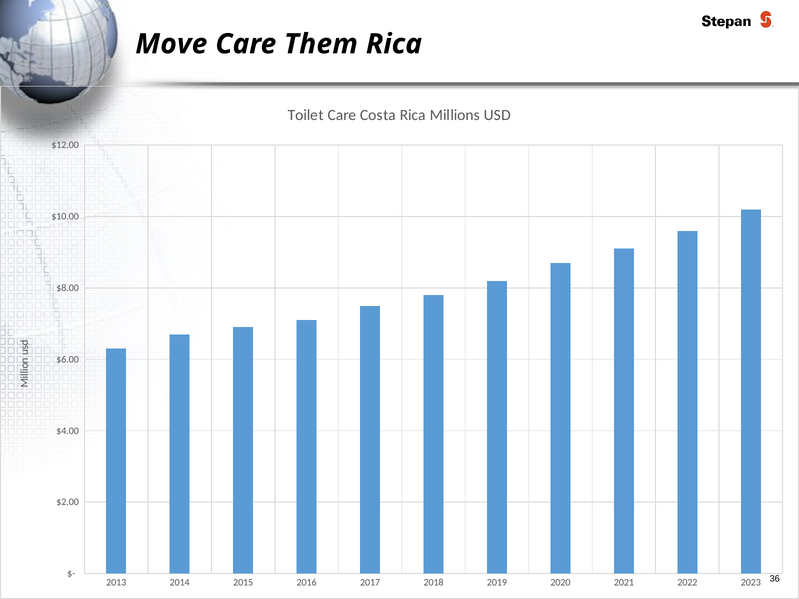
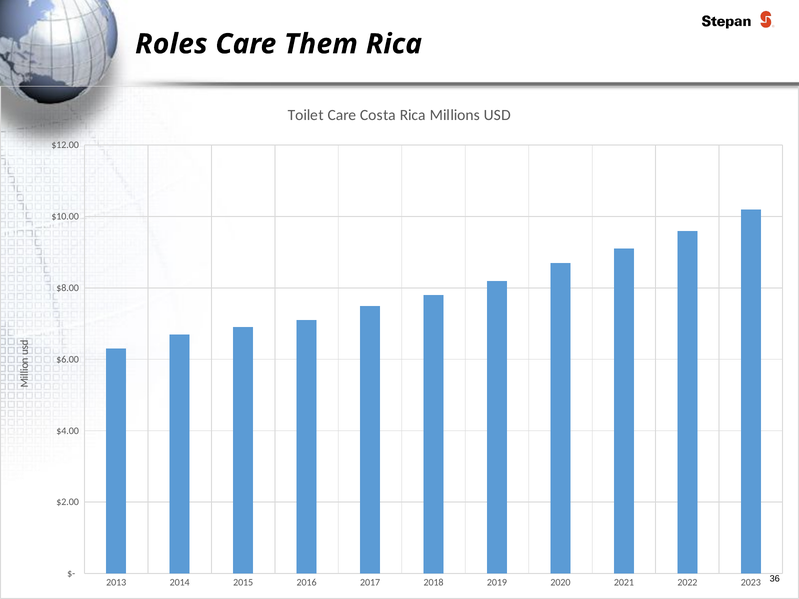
Move: Move -> Roles
